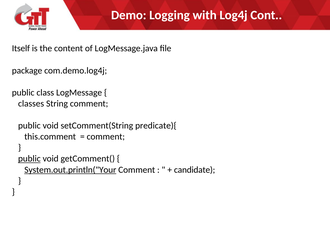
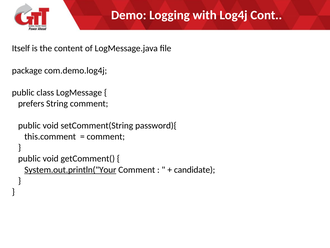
classes: classes -> prefers
predicate){: predicate){ -> password){
public at (29, 158) underline: present -> none
